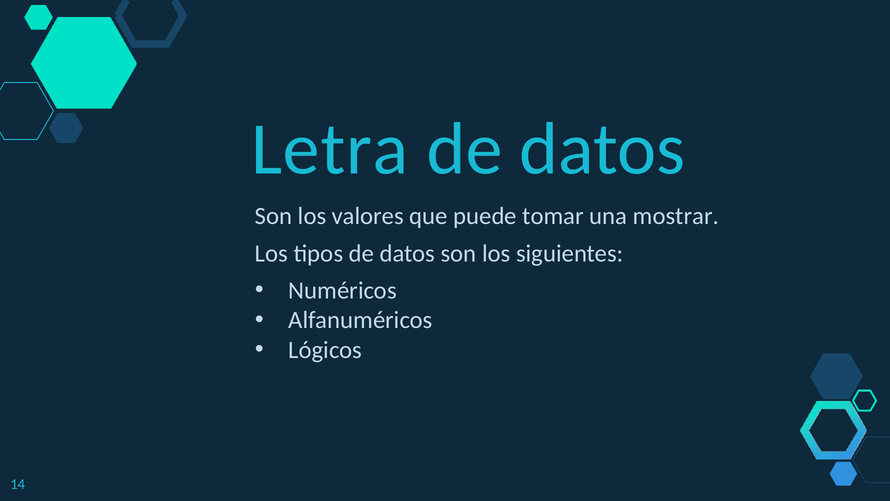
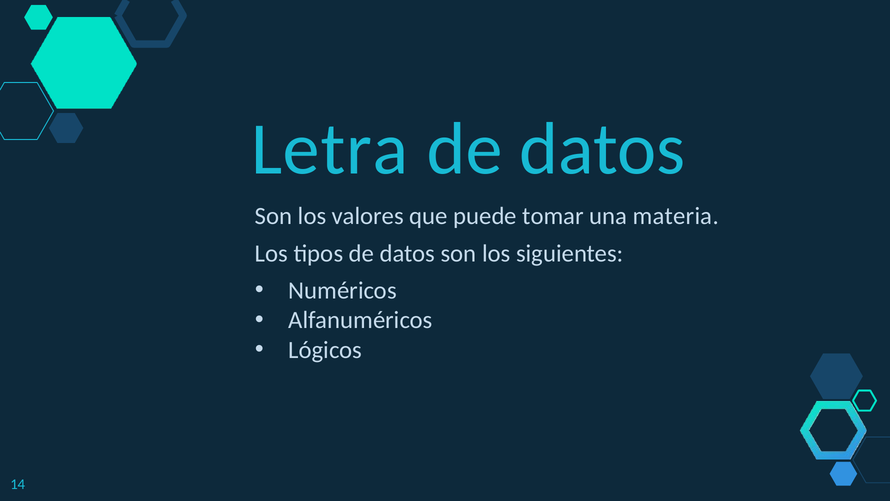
mostrar: mostrar -> materia
